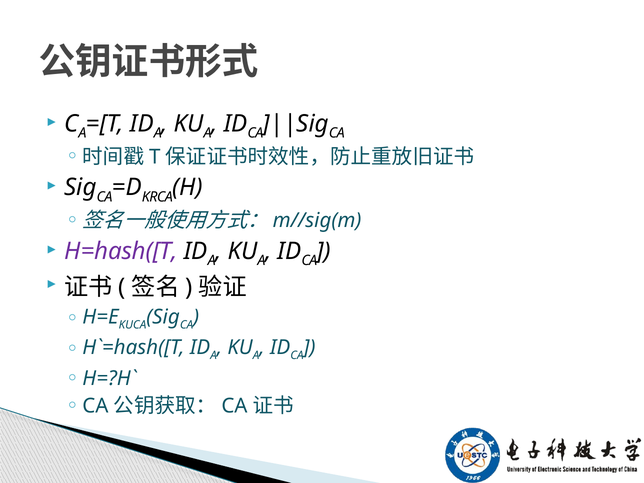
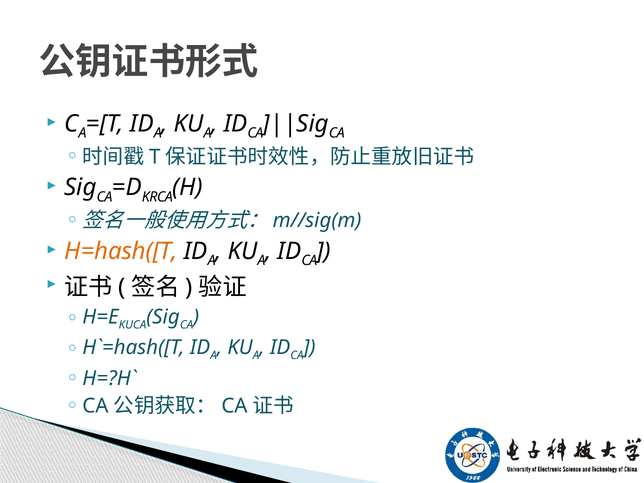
H=hash([T colour: purple -> orange
